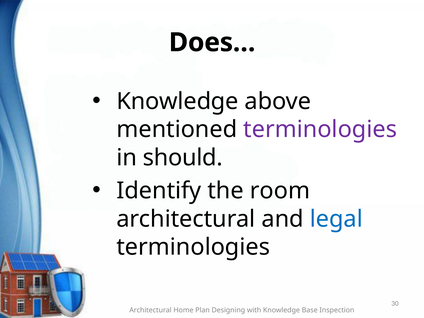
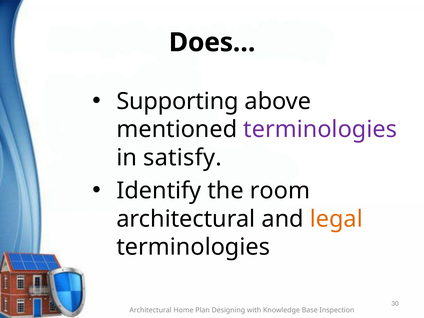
Knowledge at (178, 101): Knowledge -> Supporting
should: should -> satisfy
legal colour: blue -> orange
